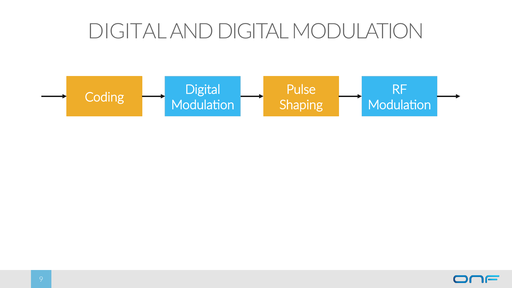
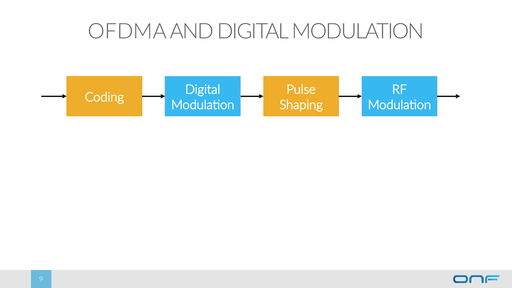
DIGITAL at (127, 31): DIGITAL -> OFDMA
